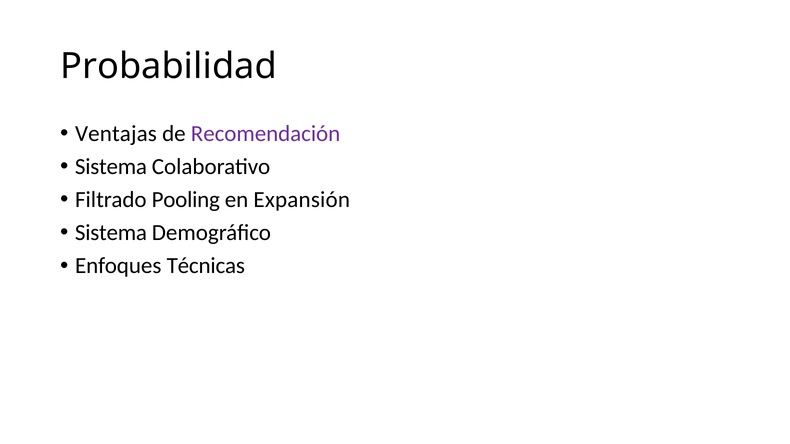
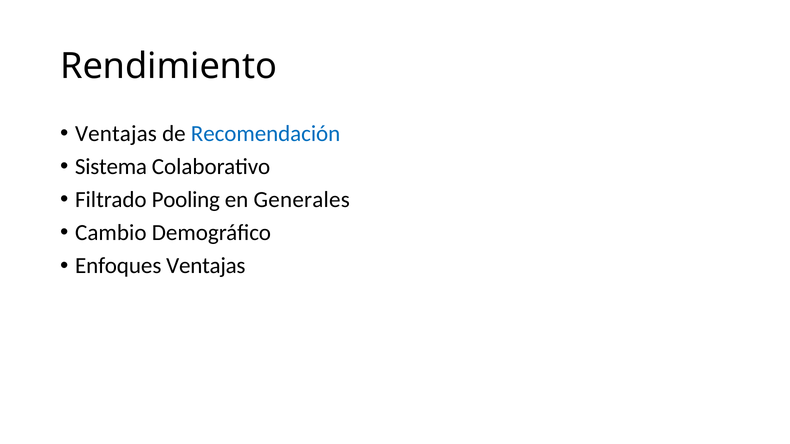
Probabilidad: Probabilidad -> Rendimiento
Recomendación colour: purple -> blue
Expansión: Expansión -> Generales
Sistema at (111, 233): Sistema -> Cambio
Enfoques Técnicas: Técnicas -> Ventajas
